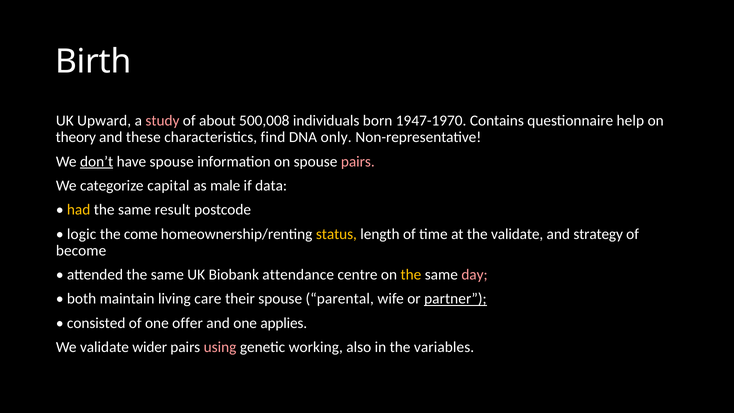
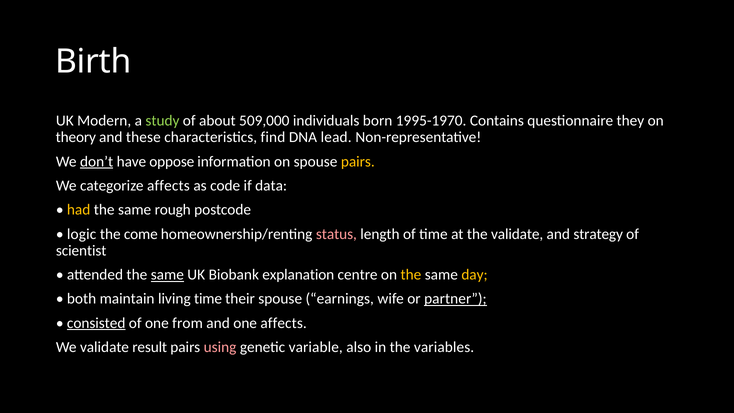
Upward: Upward -> Modern
study colour: pink -> light green
500,008: 500,008 -> 509,000
1947-1970: 1947-1970 -> 1995-1970
help: help -> they
only: only -> lead
have spouse: spouse -> oppose
pairs at (358, 162) colour: pink -> yellow
categorize capital: capital -> affects
male: male -> code
result: result -> rough
status colour: yellow -> pink
become: become -> scientist
same at (167, 275) underline: none -> present
attendance: attendance -> explanation
day colour: pink -> yellow
living care: care -> time
parental: parental -> earnings
consisted underline: none -> present
offer: offer -> from
one applies: applies -> affects
wider: wider -> result
working: working -> variable
